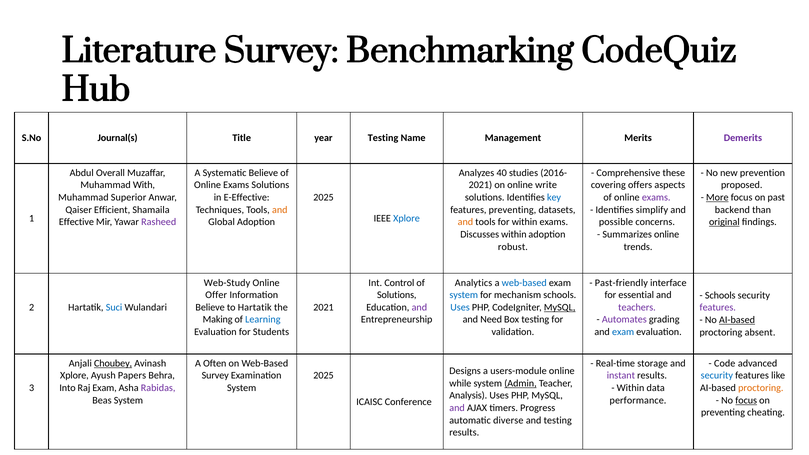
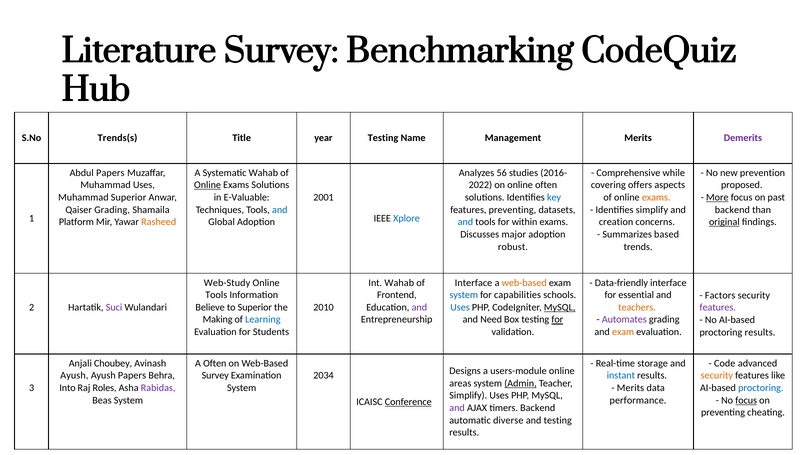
Journal(s: Journal(s -> Trends(s
Abdul Overall: Overall -> Papers
Systematic Believe: Believe -> Wahab
40: 40 -> 56
these: these -> while
Muhammad With: With -> Uses
Online at (208, 185) underline: none -> present
2021 at (480, 185): 2021 -> 2022
online write: write -> often
E-Effective: E-Effective -> E-Valuable
2025 at (324, 197): 2025 -> 2001
exams at (656, 197) colour: purple -> orange
Qaiser Efficient: Efficient -> Grading
and at (280, 210) colour: orange -> blue
Effective: Effective -> Platform
Rasheed colour: purple -> orange
and at (465, 222) colour: orange -> blue
possible: possible -> creation
Discusses within: within -> major
Summarizes online: online -> based
Int Control: Control -> Wahab
Analytics at (474, 283): Analytics -> Interface
web-based at (524, 283) colour: blue -> orange
Past-friendly: Past-friendly -> Data-friendly
Offer at (216, 295): Offer -> Tools
Solutions at (397, 295): Solutions -> Frontend
mechanism: mechanism -> capabilities
Schools at (720, 295): Schools -> Factors
Suci colour: blue -> purple
to Hartatik: Hartatik -> Superior
2021 at (324, 307): 2021 -> 2010
teachers colour: purple -> orange
for at (557, 320) underline: none -> present
AI-based at (737, 320) underline: present -> none
exam at (623, 332) colour: blue -> orange
proctoring absent: absent -> results
Choubey underline: present -> none
Xplore at (74, 376): Xplore -> Ayush
2025 at (324, 376): 2025 -> 2034
instant colour: purple -> blue
security at (717, 376) colour: blue -> orange
while: while -> areas
Raj Exam: Exam -> Roles
Within at (631, 388): Within -> Merits
proctoring at (761, 388) colour: orange -> blue
Analysis at (468, 396): Analysis -> Simplify
Conference underline: none -> present
timers Progress: Progress -> Backend
